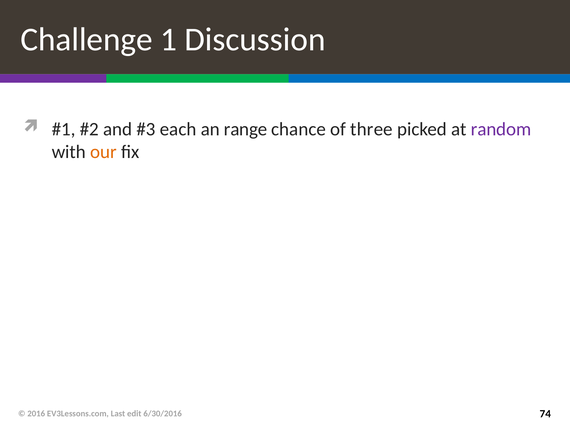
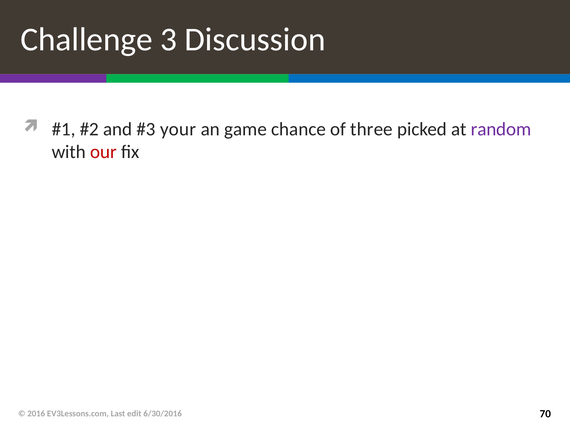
1: 1 -> 3
each: each -> your
range: range -> game
our colour: orange -> red
74: 74 -> 70
